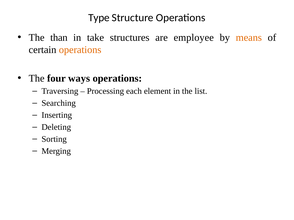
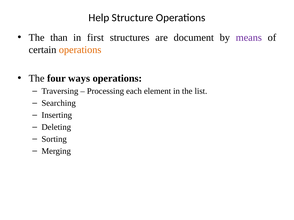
Type: Type -> Help
take: take -> first
employee: employee -> document
means colour: orange -> purple
